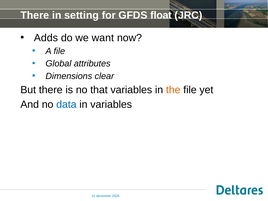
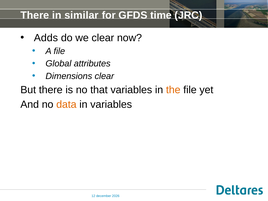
setting: setting -> similar
float: float -> time
we want: want -> clear
data colour: blue -> orange
